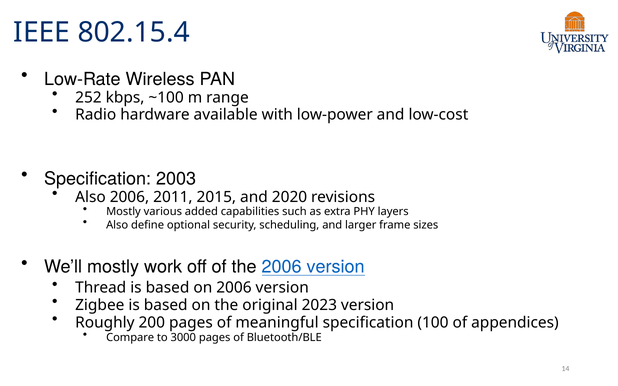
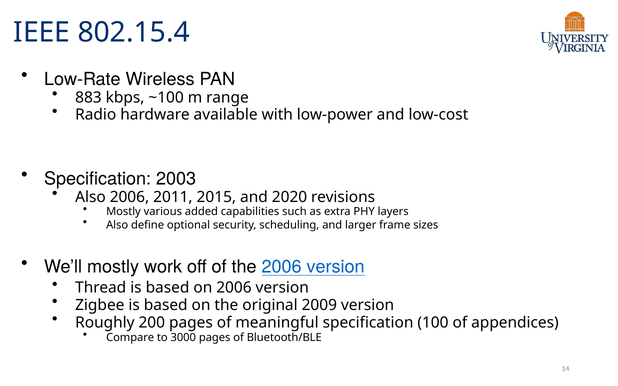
252: 252 -> 883
2023: 2023 -> 2009
